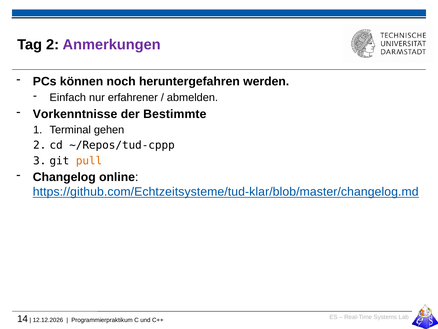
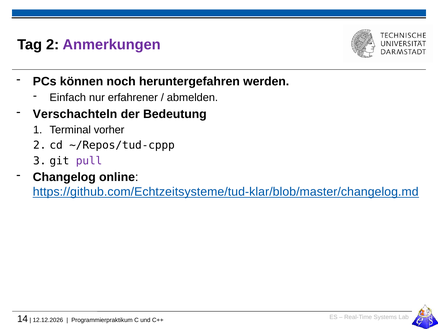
Vorkenntnisse: Vorkenntnisse -> Verschachteln
Bestimmte: Bestimmte -> Bedeutung
gehen: gehen -> vorher
pull colour: orange -> purple
